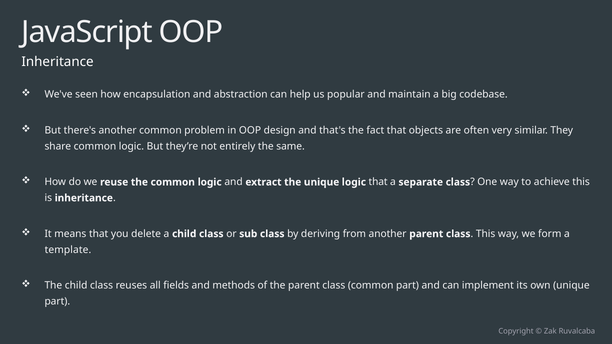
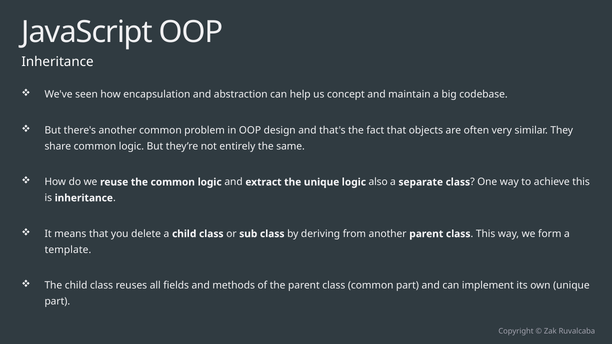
popular: popular -> concept
logic that: that -> also
